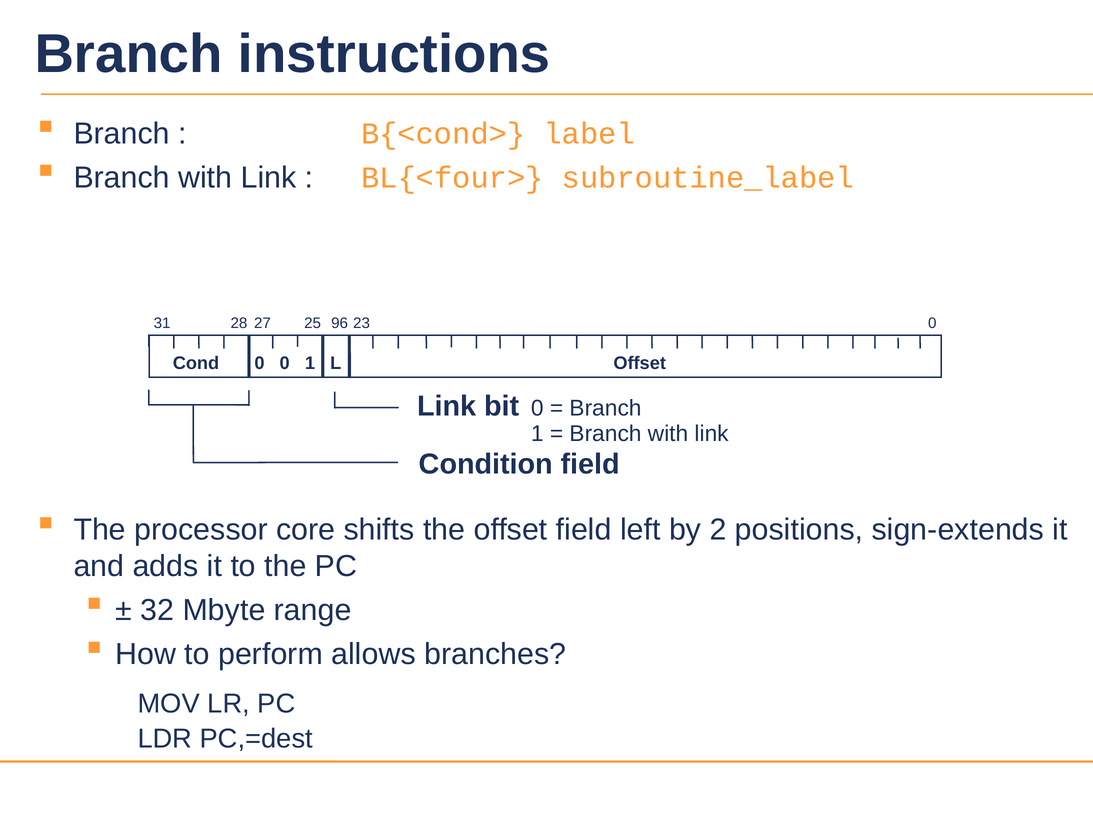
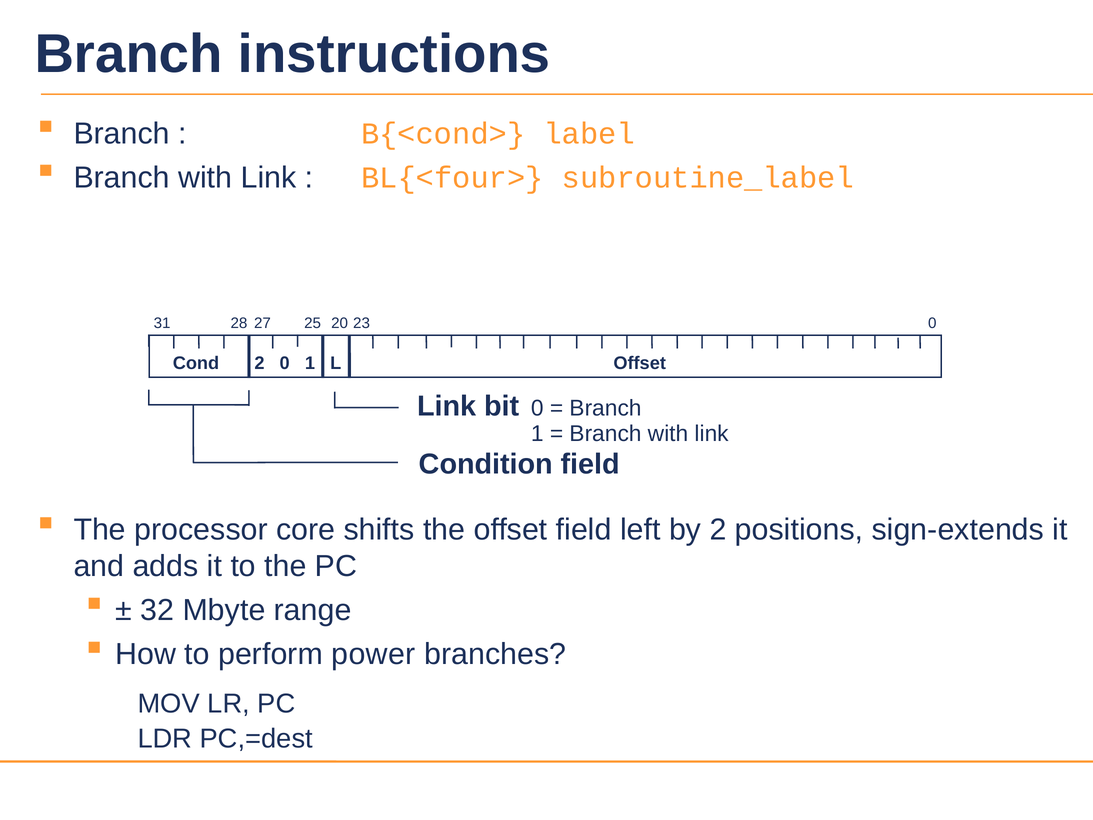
96: 96 -> 20
Cond 0: 0 -> 2
allows: allows -> power
